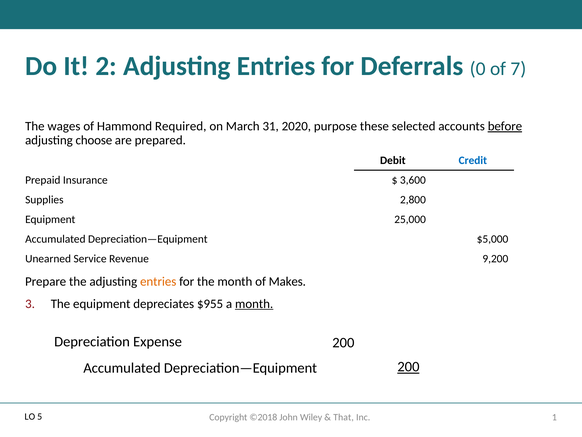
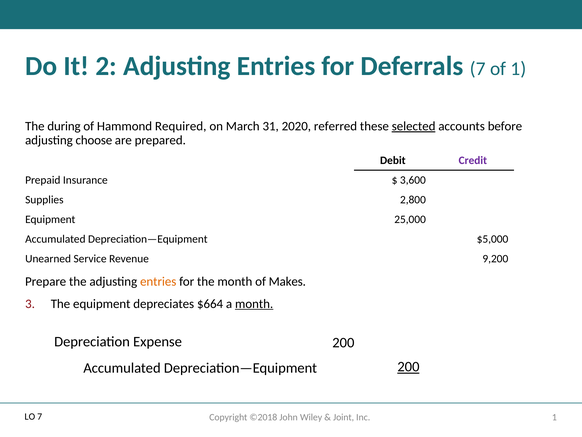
Deferrals 0: 0 -> 7
of 7: 7 -> 1
wages: wages -> during
purpose: purpose -> referred
selected underline: none -> present
before underline: present -> none
Credit colour: blue -> purple
$955: $955 -> $664
O 5: 5 -> 7
That: That -> Joint
